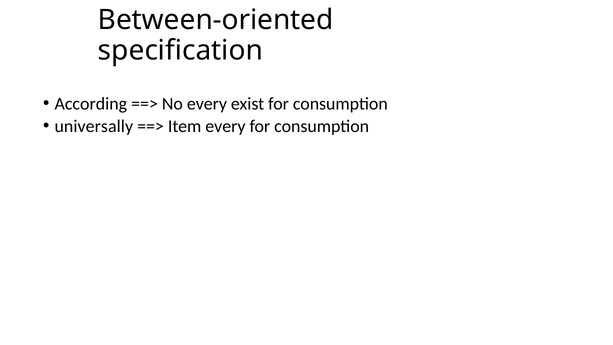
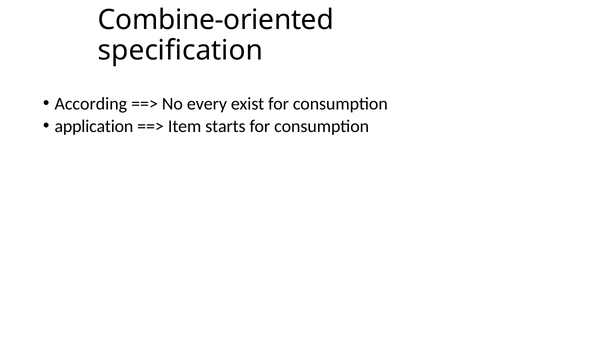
Between-oriented: Between-oriented -> Combine-oriented
universally: universally -> application
Item every: every -> starts
